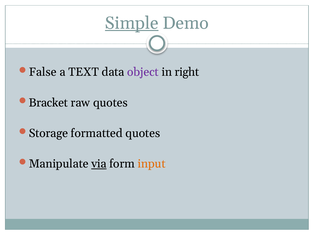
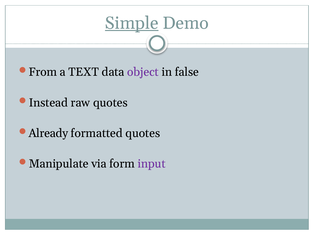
False: False -> From
right: right -> false
Bracket: Bracket -> Instead
Storage: Storage -> Already
via underline: present -> none
input colour: orange -> purple
